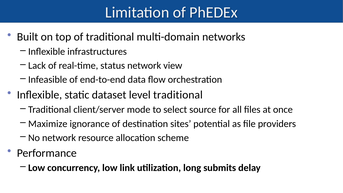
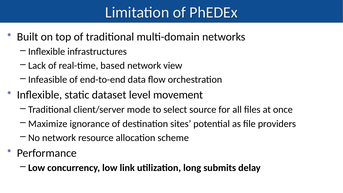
status: status -> based
level traditional: traditional -> movement
